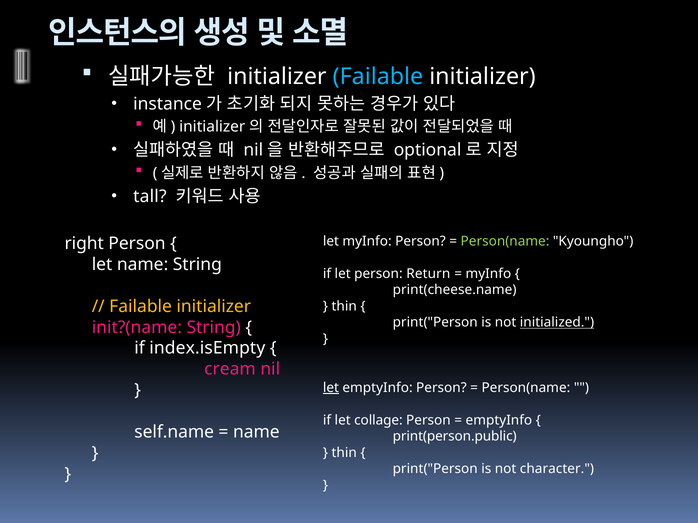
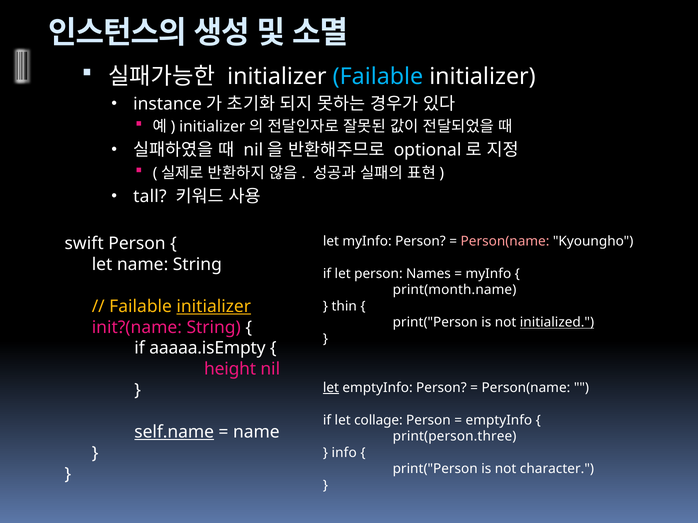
Person(name at (505, 241) colour: light green -> pink
right: right -> swift
Return: Return -> Names
print(cheese.name: print(cheese.name -> print(month.name
initializer at (214, 307) underline: none -> present
index.isEmpty: index.isEmpty -> aaaaa.isEmpty
cream: cream -> height
self.name underline: none -> present
print(person.public: print(person.public -> print(person.three
thin at (344, 453): thin -> info
